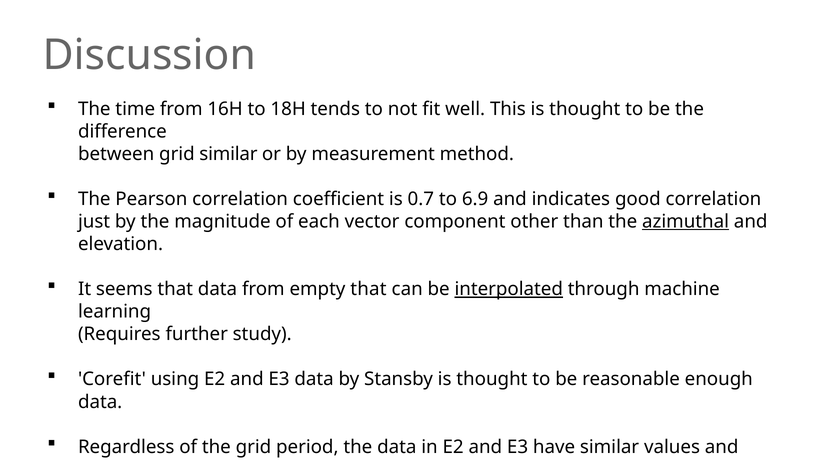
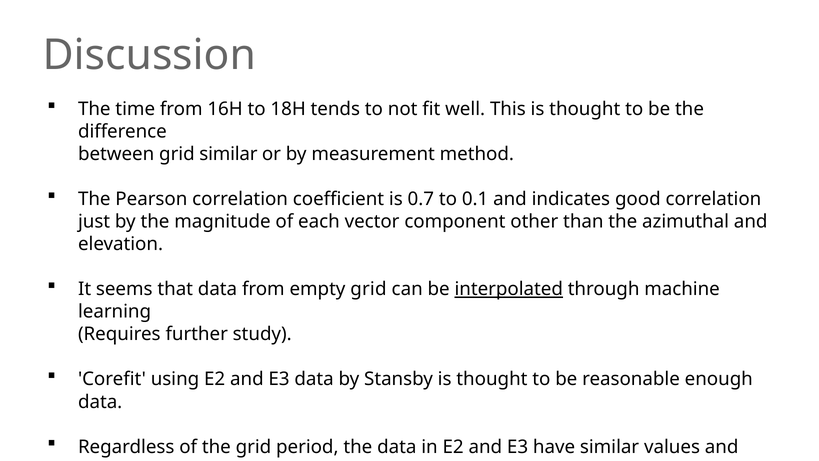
6.9: 6.9 -> 0.1
azimuthal underline: present -> none
empty that: that -> grid
